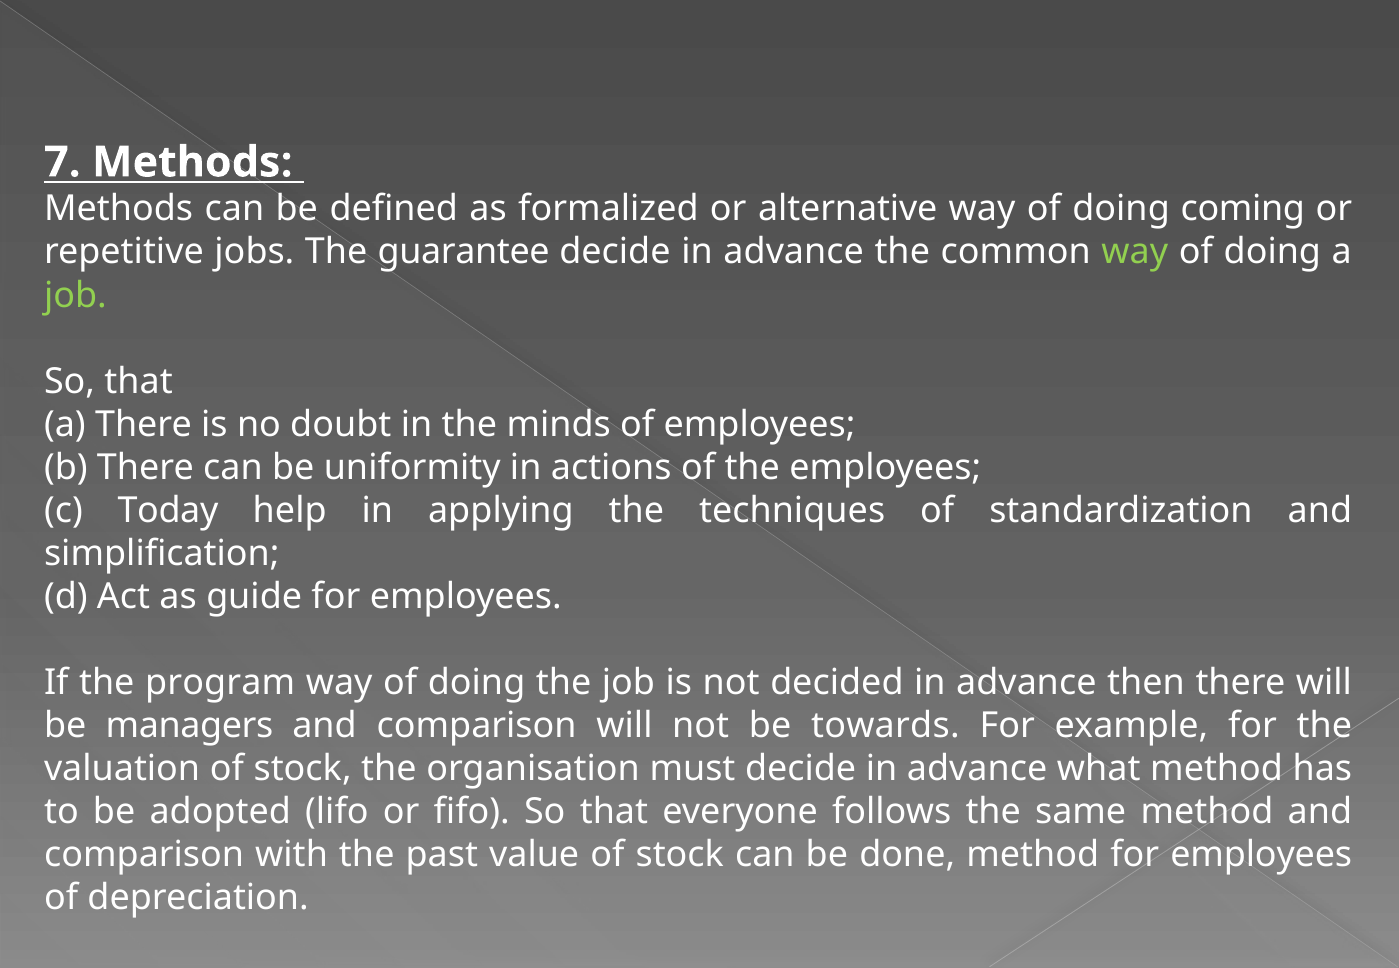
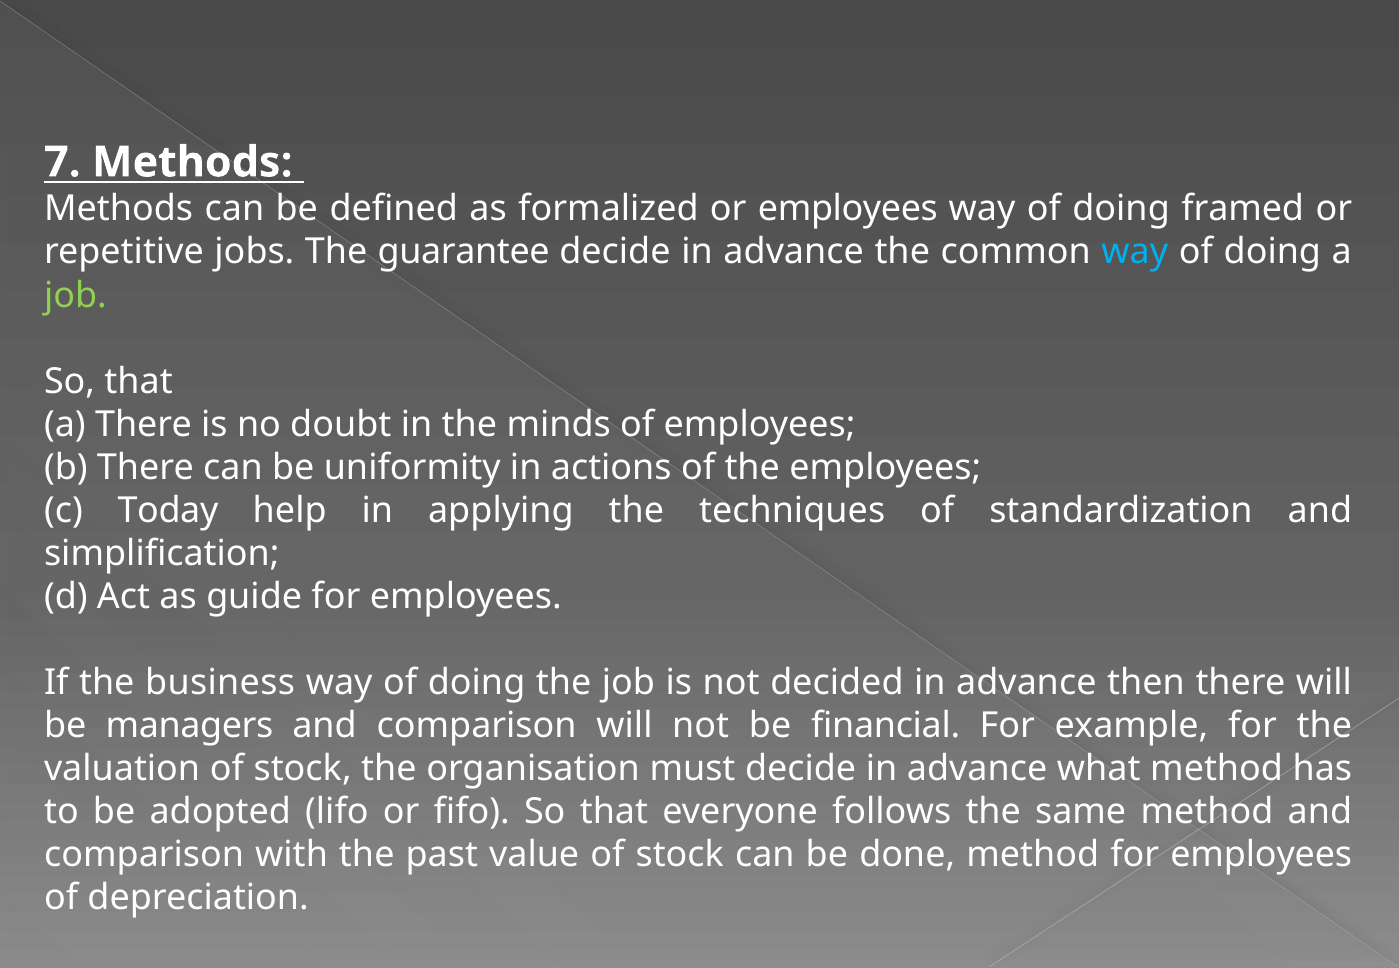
or alternative: alternative -> employees
coming: coming -> framed
way at (1135, 252) colour: light green -> light blue
program: program -> business
towards: towards -> financial
